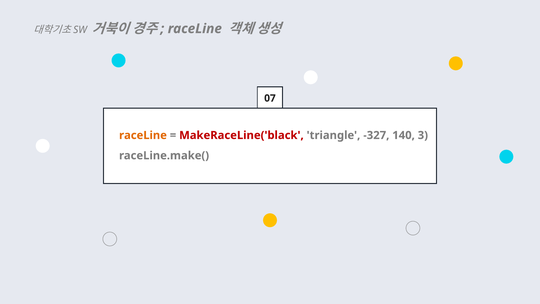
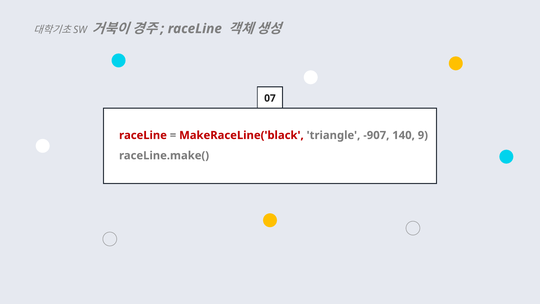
raceLine at (143, 135) colour: orange -> red
-327: -327 -> -907
3: 3 -> 9
